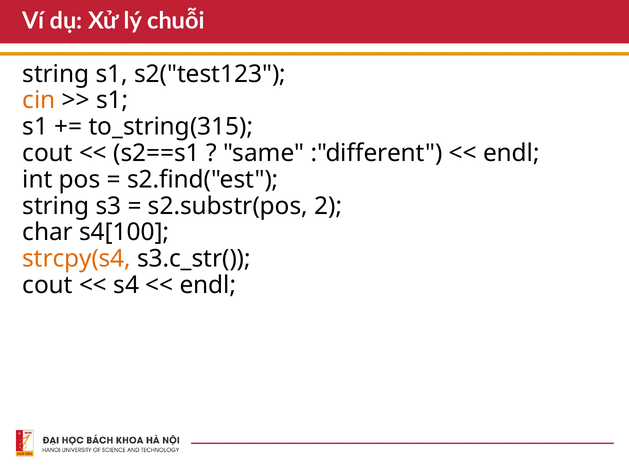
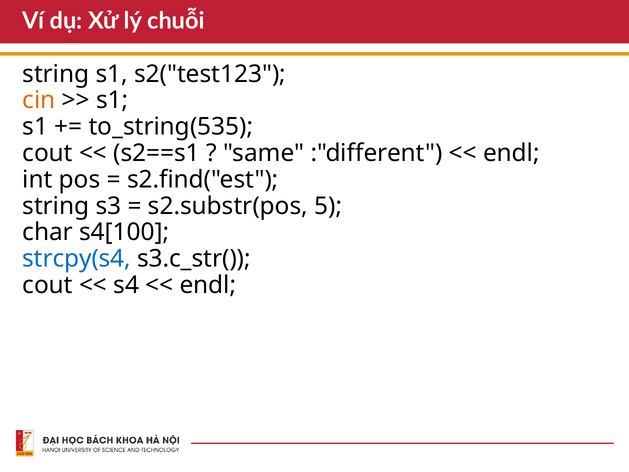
to_string(315: to_string(315 -> to_string(535
2: 2 -> 5
strcpy(s4 colour: orange -> blue
